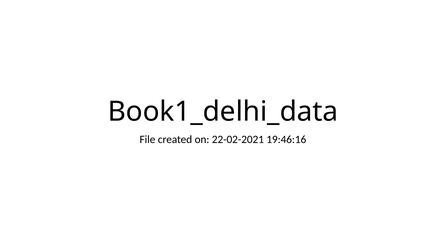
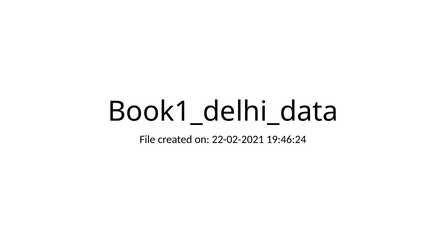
19:46:16: 19:46:16 -> 19:46:24
